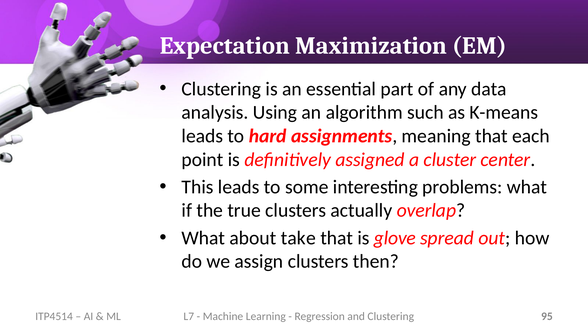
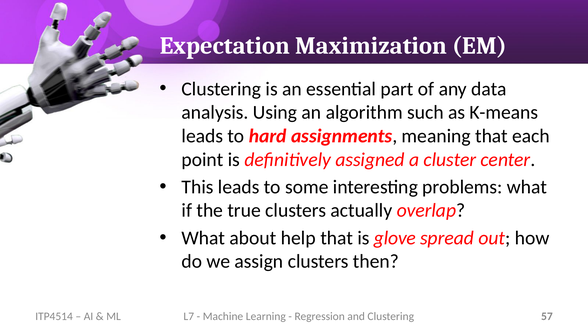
take: take -> help
95: 95 -> 57
